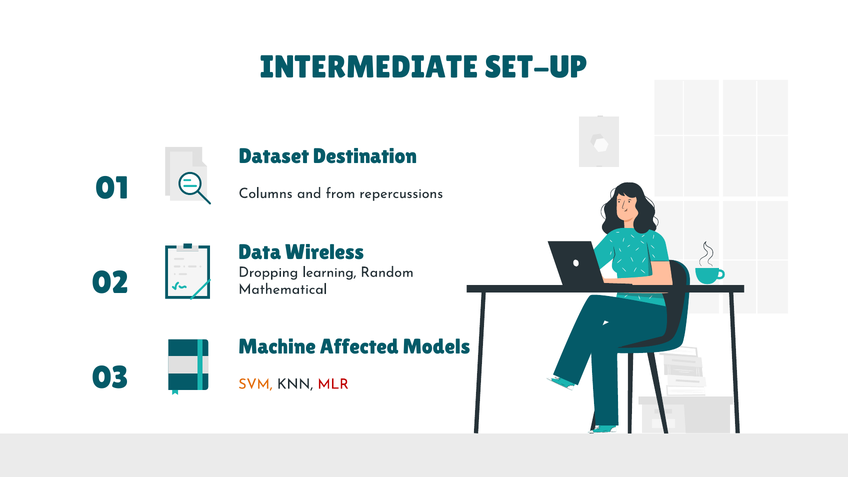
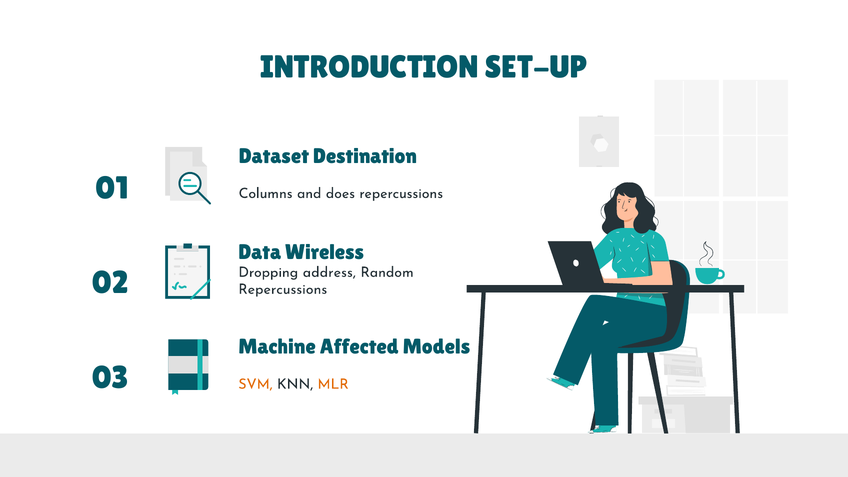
INTERMEDIATE: INTERMEDIATE -> INTRODUCTION
from: from -> does
learning: learning -> address
Mathematical at (283, 289): Mathematical -> Repercussions
MLR colour: red -> orange
